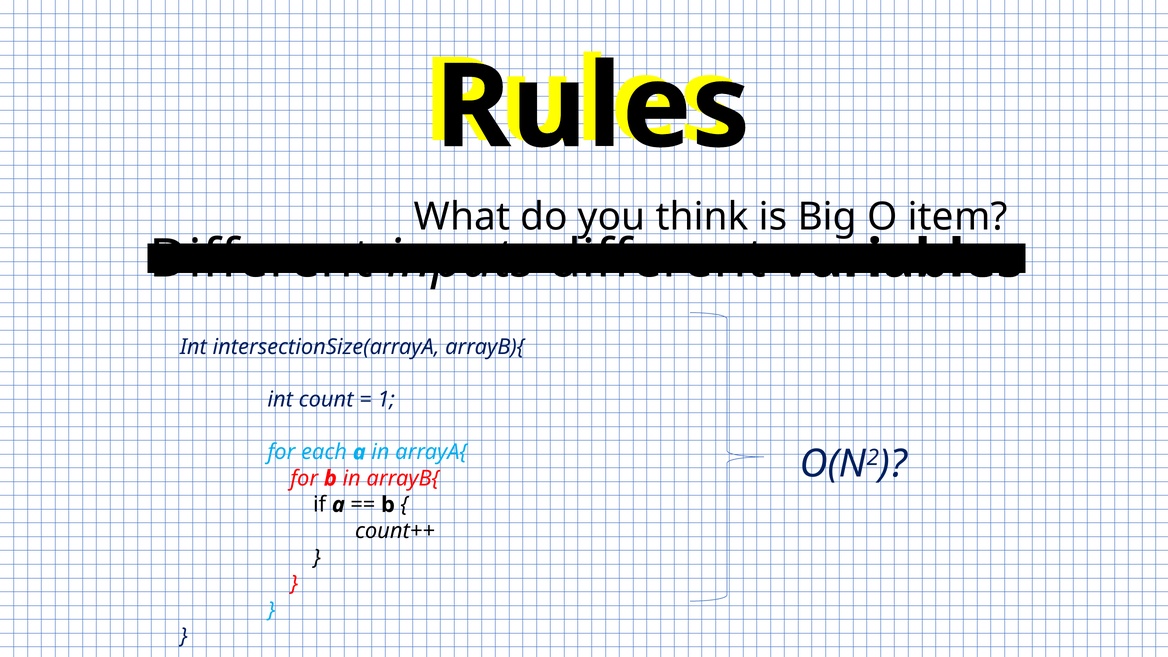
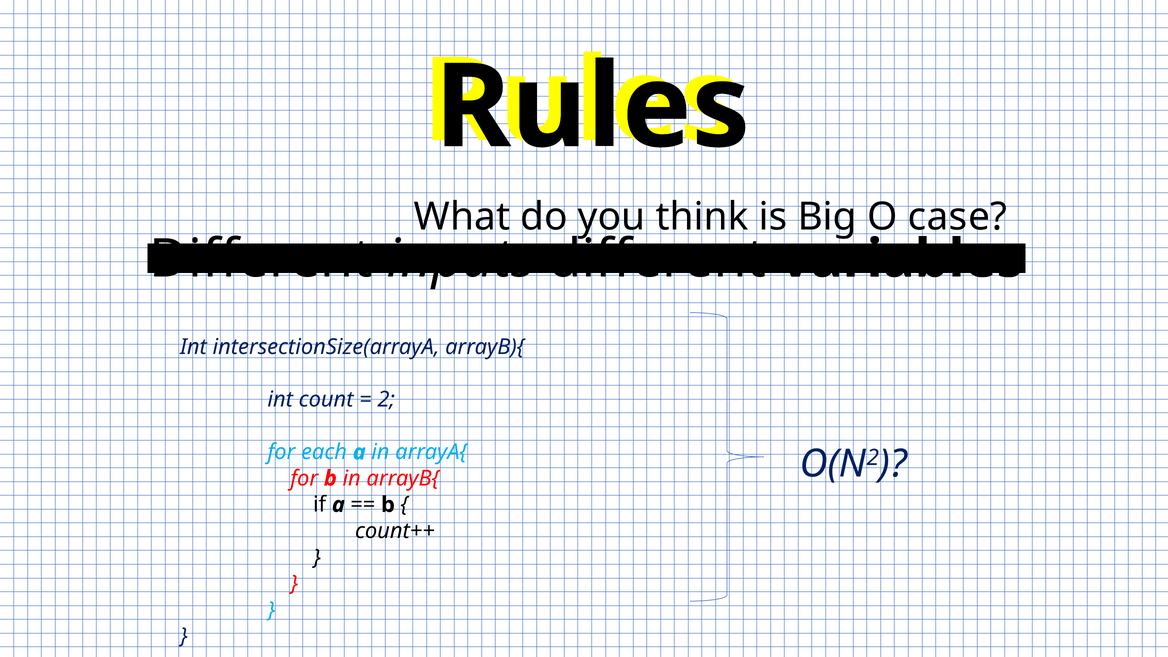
item: item -> case
1: 1 -> 2
